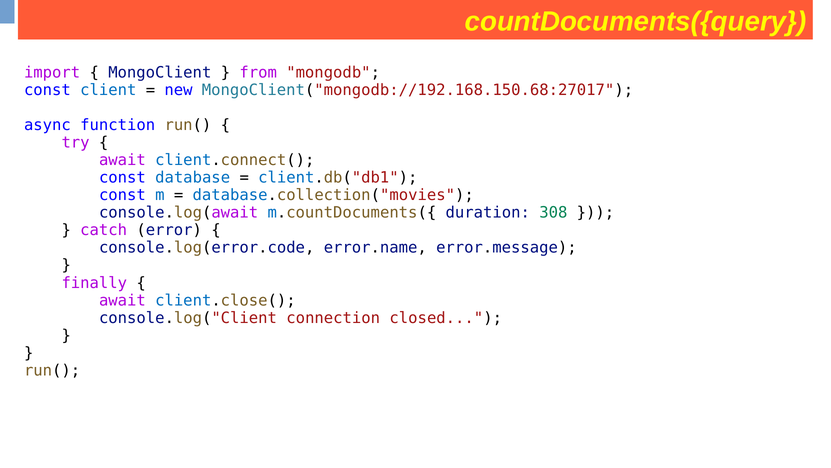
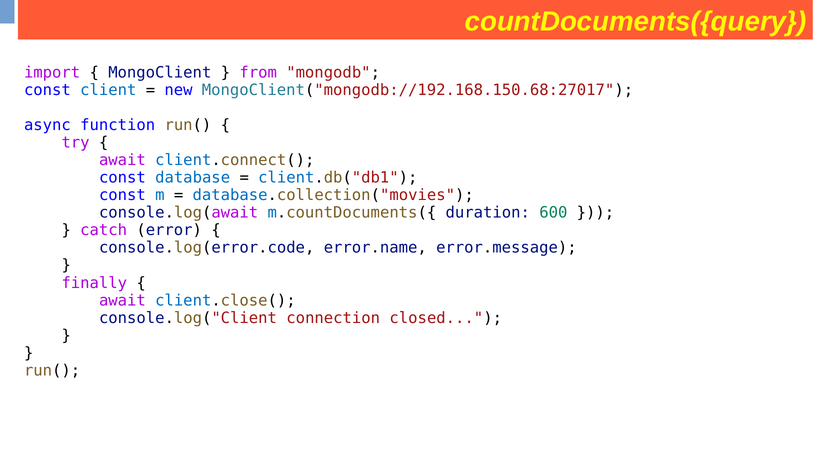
308: 308 -> 600
